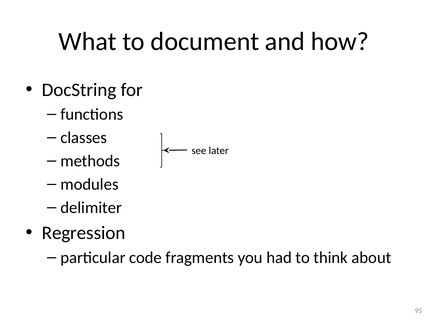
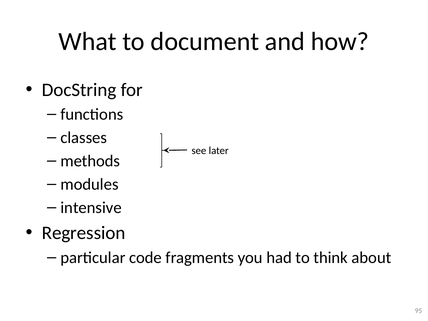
delimiter: delimiter -> intensive
